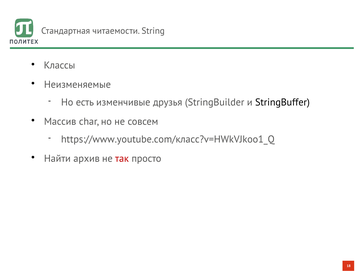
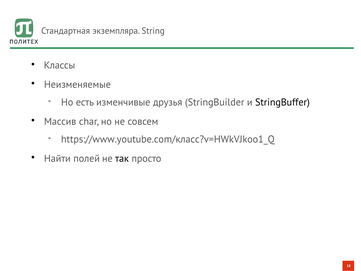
читаемости: читаемости -> экземпляра
архив: архив -> полей
так colour: red -> black
